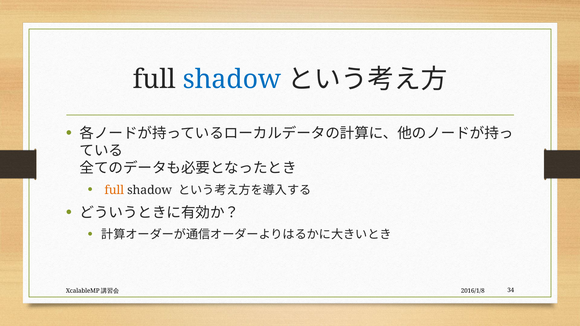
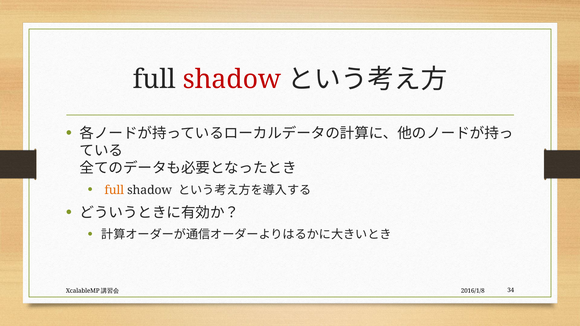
shadow at (232, 80) colour: blue -> red
